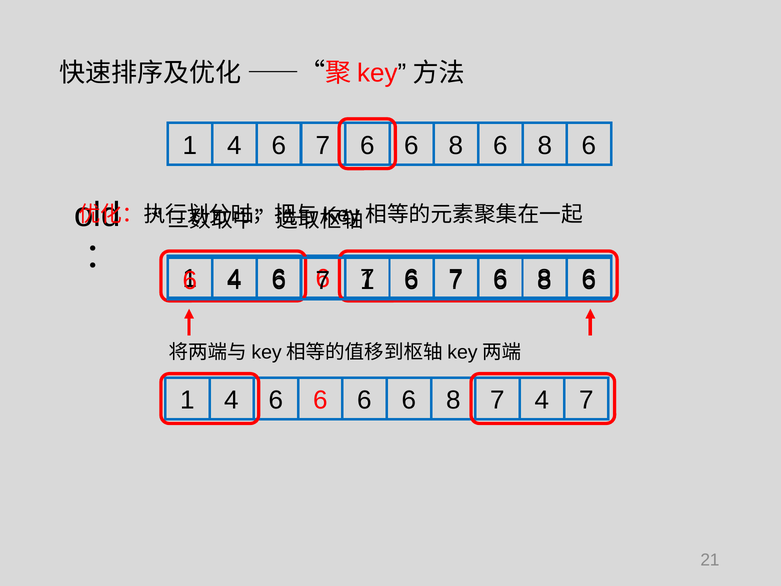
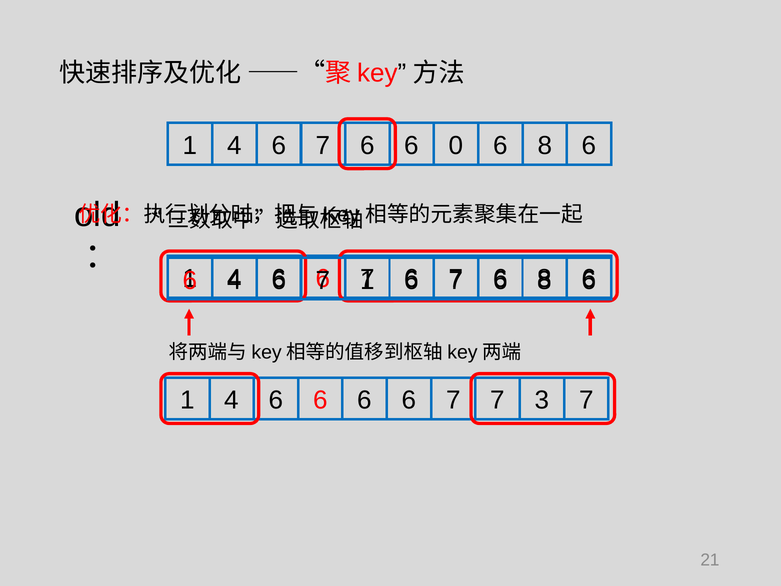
8 at (456, 146): 8 -> 0
8 at (453, 400): 8 -> 7
1 4: 4 -> 3
